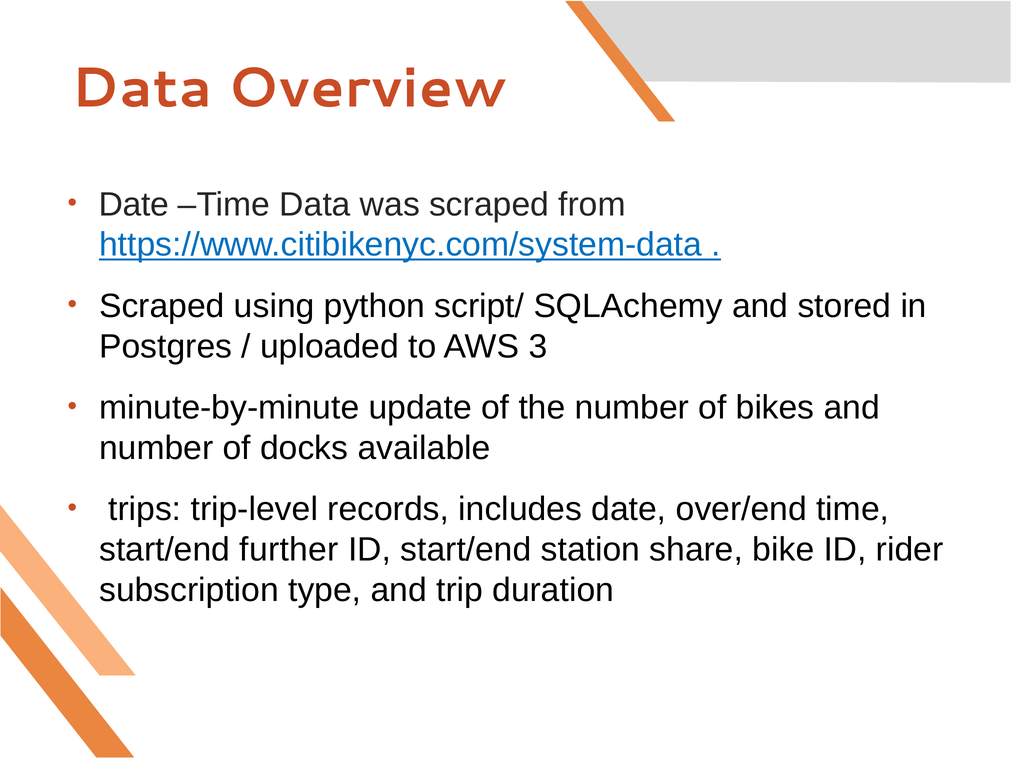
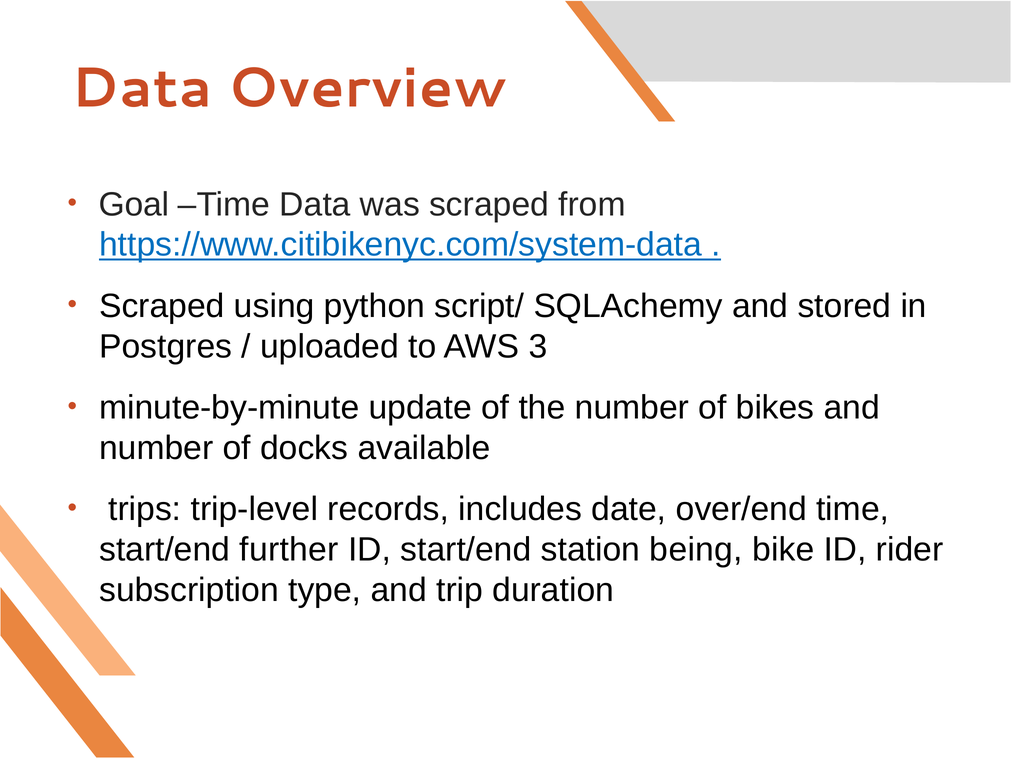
Date at (134, 204): Date -> Goal
share: share -> being
